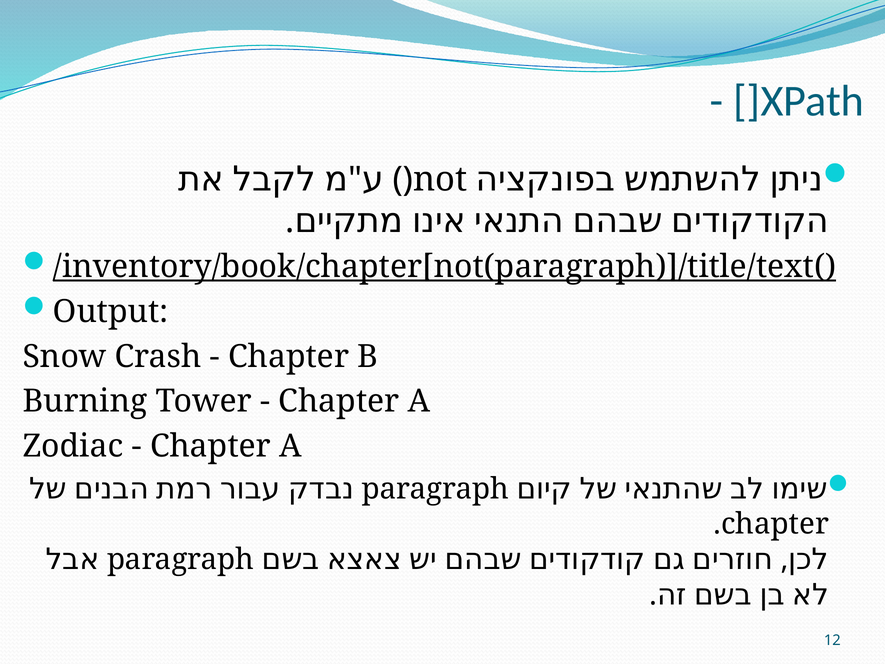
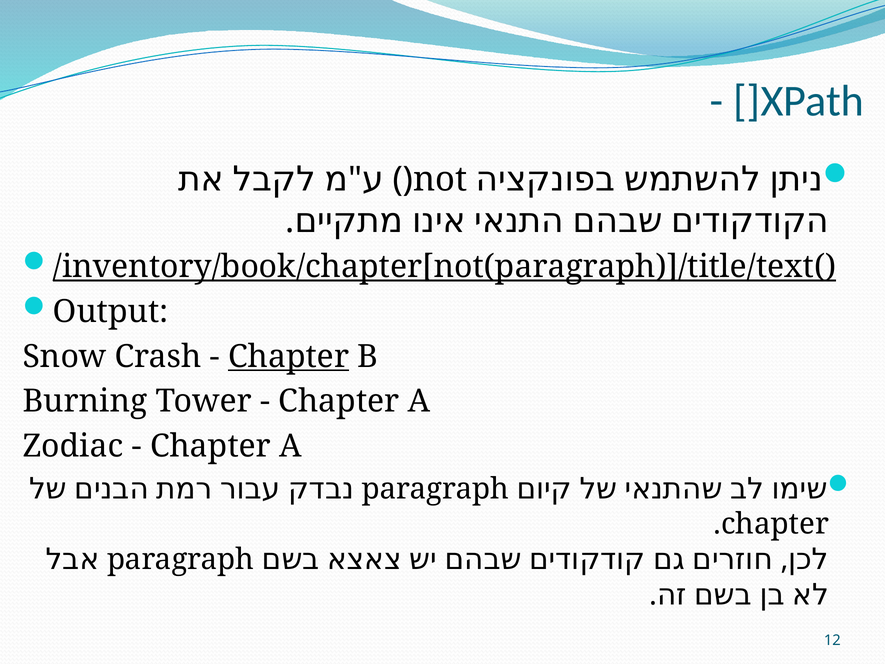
Chapter at (289, 356) underline: none -> present
